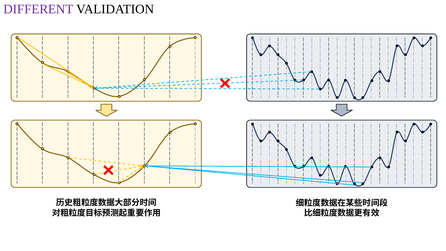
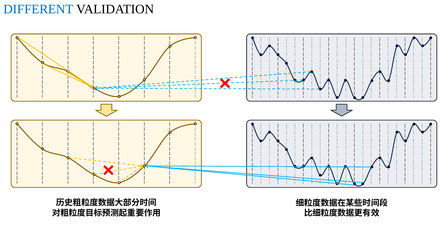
DIFFERENT colour: purple -> blue
